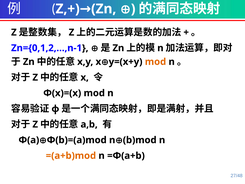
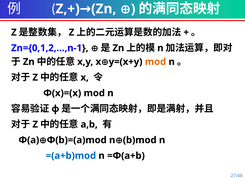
=(a+b)mod colour: orange -> blue
